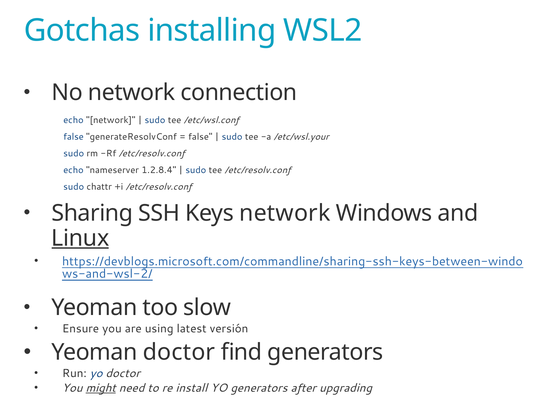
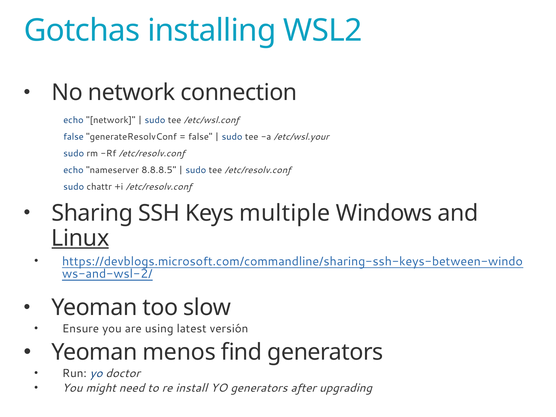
1.2.8.4: 1.2.8.4 -> 8.8.8.5
Keys network: network -> multiple
Yeoman doctor: doctor -> menos
might underline: present -> none
